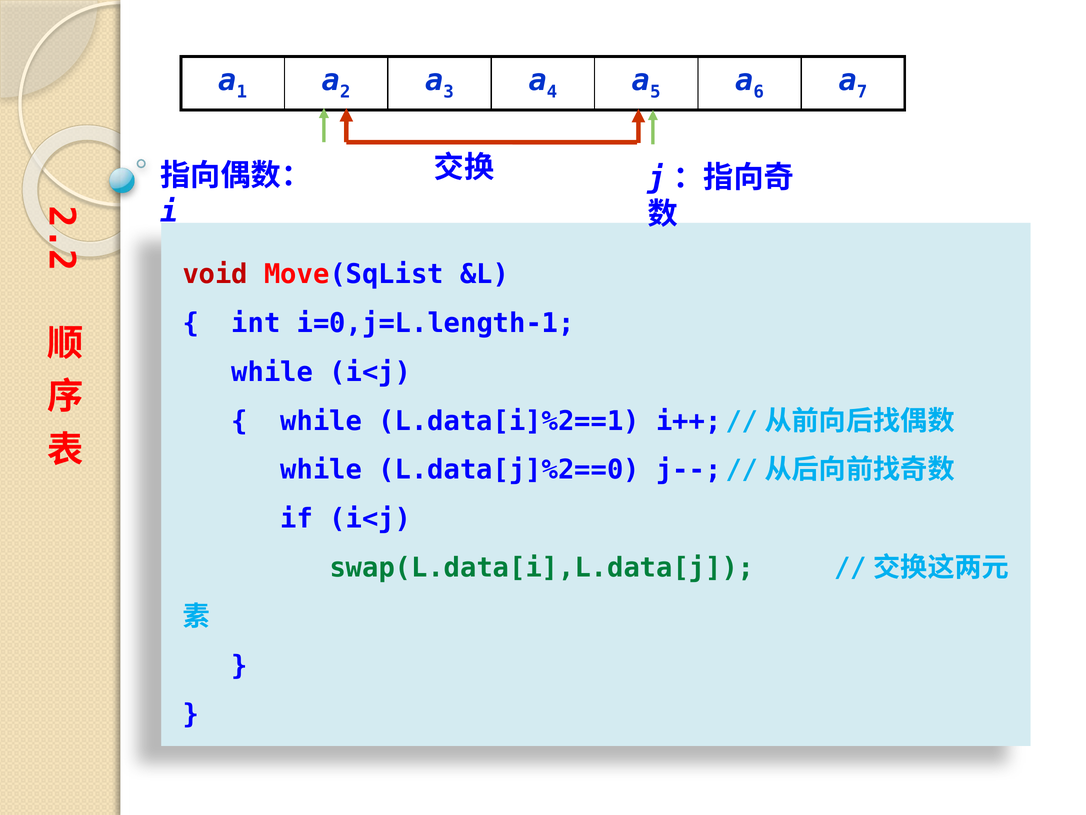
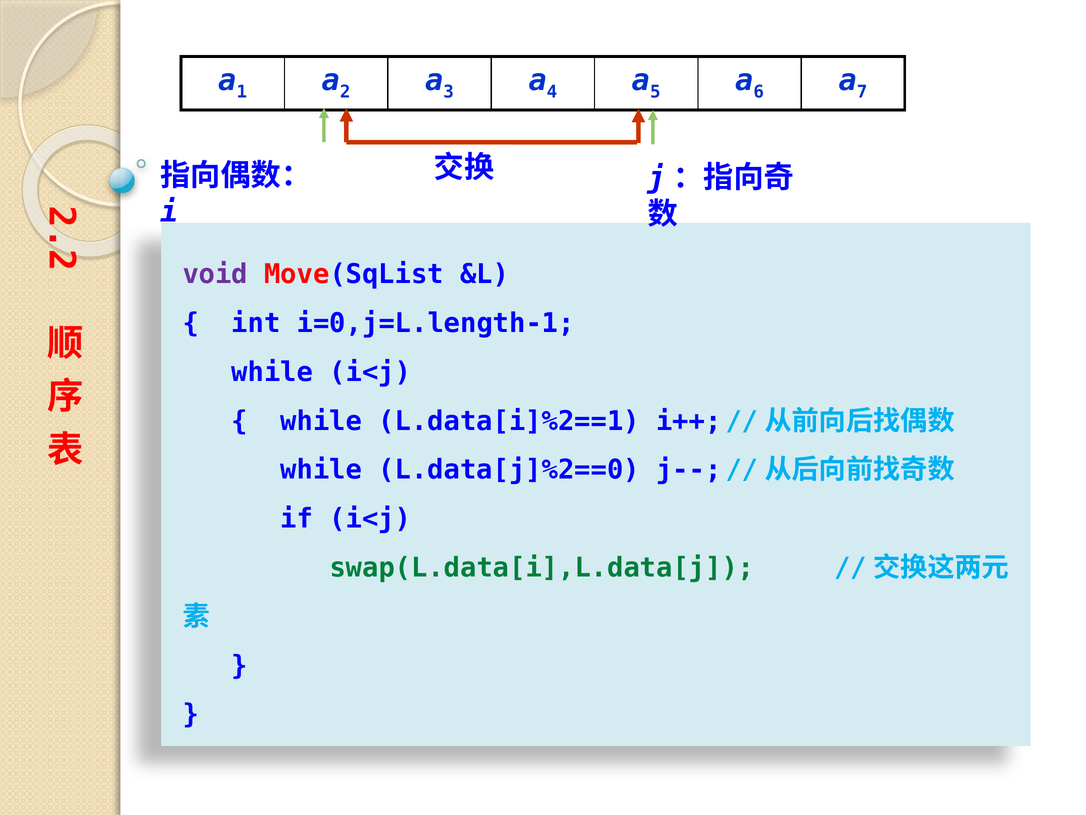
void colour: red -> purple
